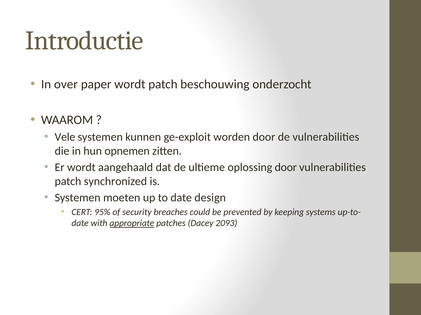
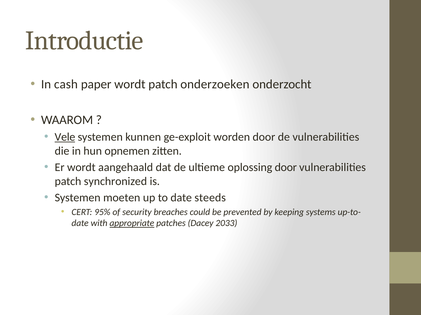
over: over -> cash
beschouwing: beschouwing -> onderzoeken
Vele underline: none -> present
design: design -> steeds
2093: 2093 -> 2033
